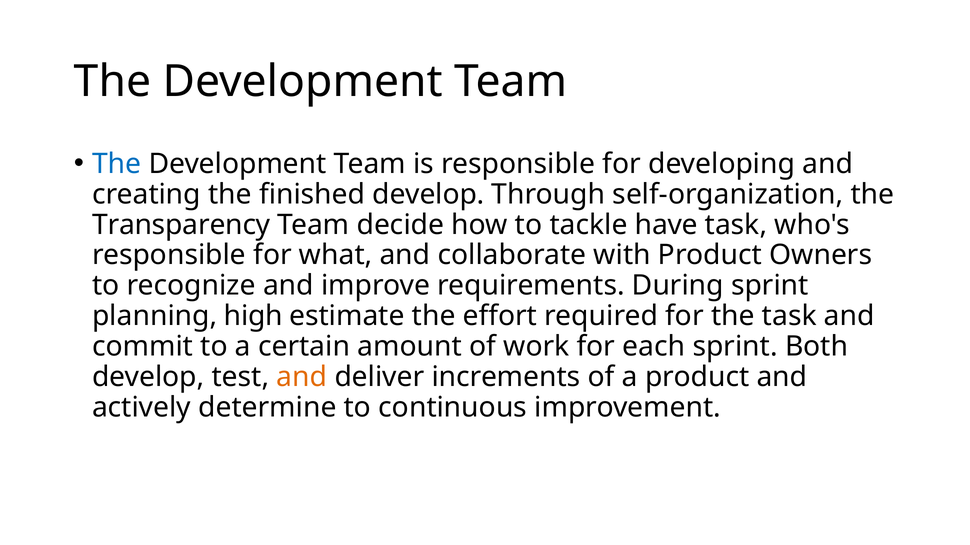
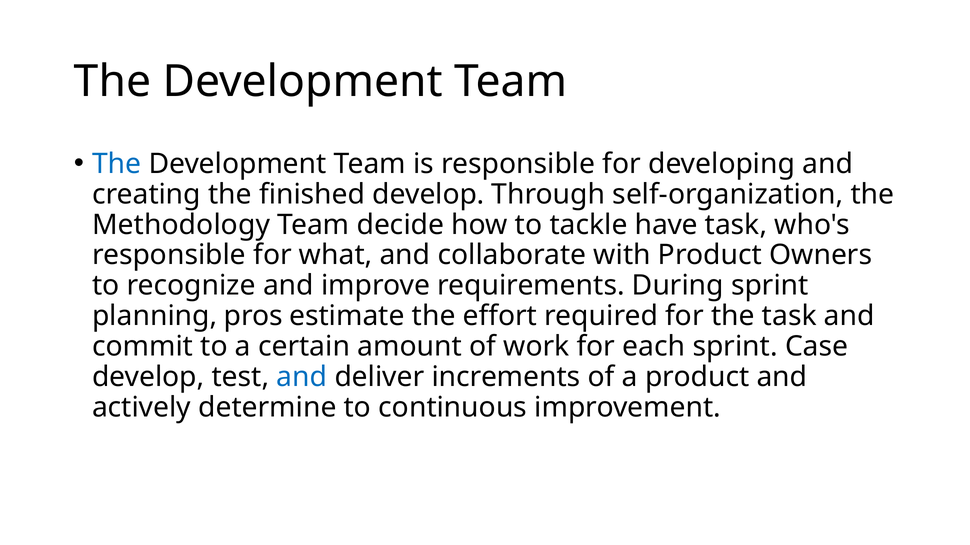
Transparency: Transparency -> Methodology
high: high -> pros
Both: Both -> Case
and at (302, 377) colour: orange -> blue
